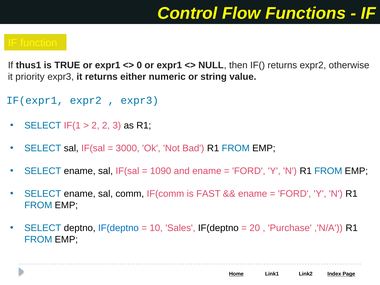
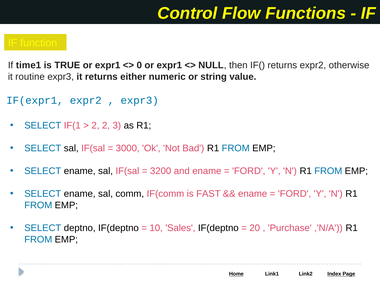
thus1: thus1 -> time1
priority: priority -> routine
1090: 1090 -> 3200
IF(deptno at (118, 228) colour: blue -> black
